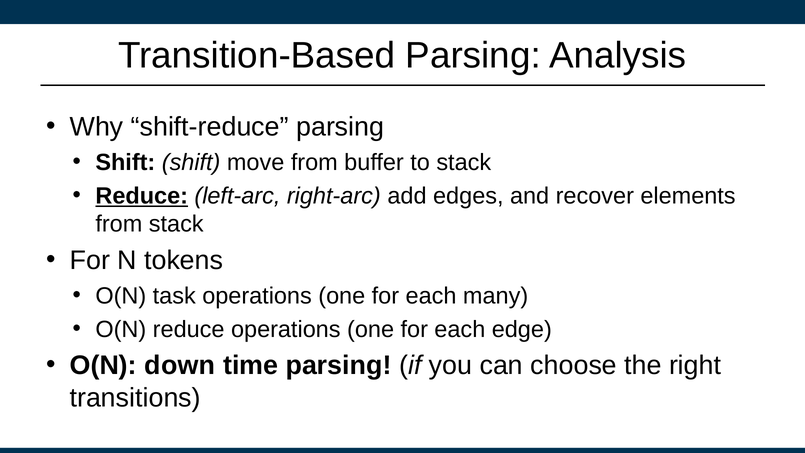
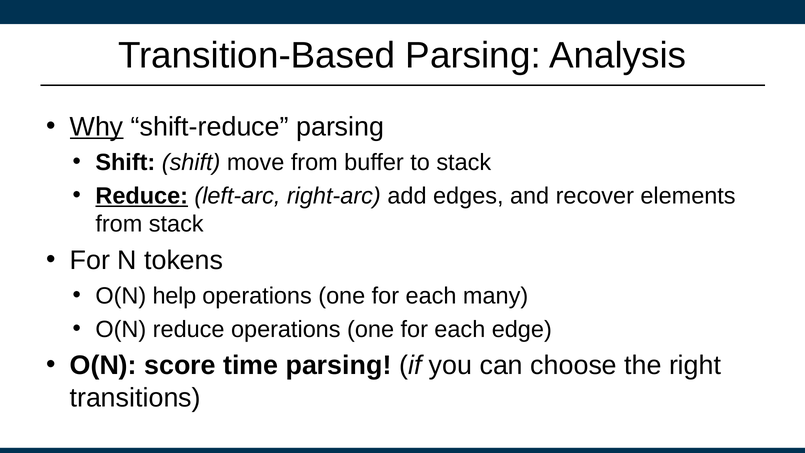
Why underline: none -> present
task: task -> help
down: down -> score
